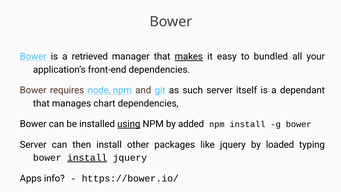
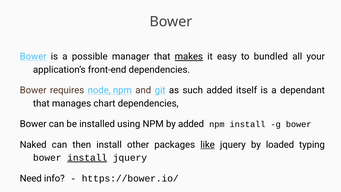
retrieved: retrieved -> possible
such server: server -> added
using underline: present -> none
Server at (33, 145): Server -> Naked
like underline: none -> present
Apps: Apps -> Need
